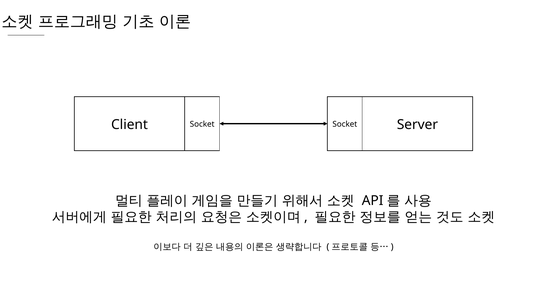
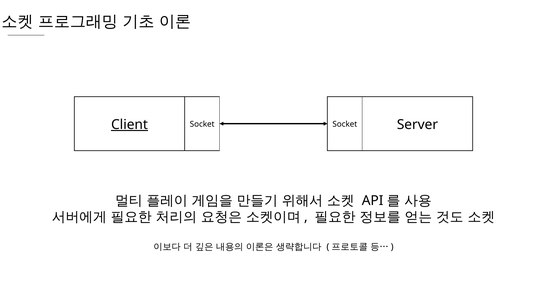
Client underline: none -> present
